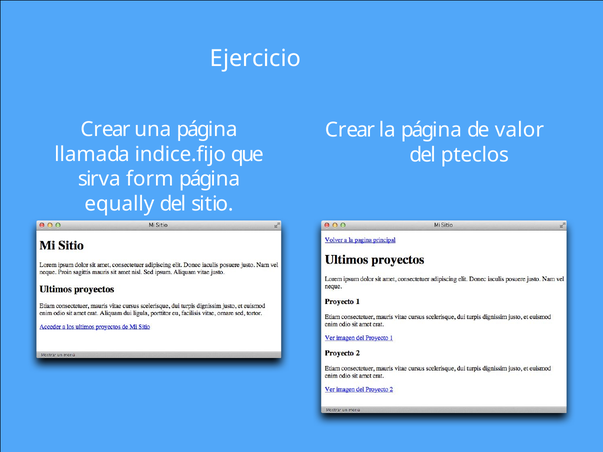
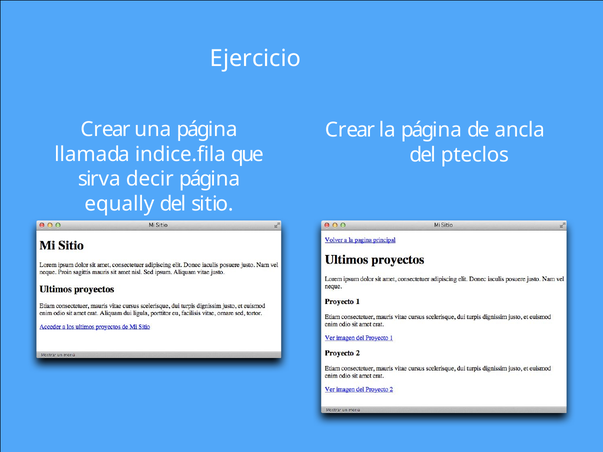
valor: valor -> ancla
indice.fijo: indice.fijo -> indice.fila
form: form -> decir
